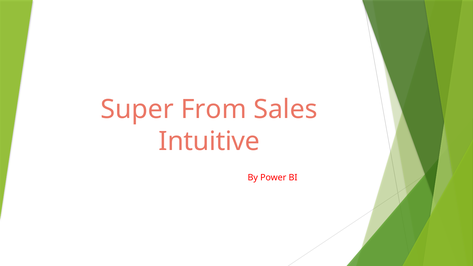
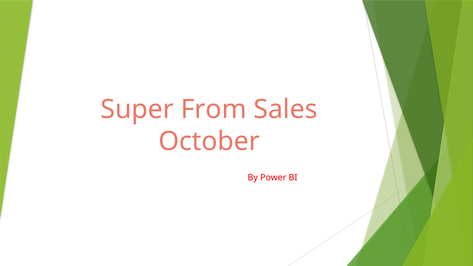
Intuitive: Intuitive -> October
